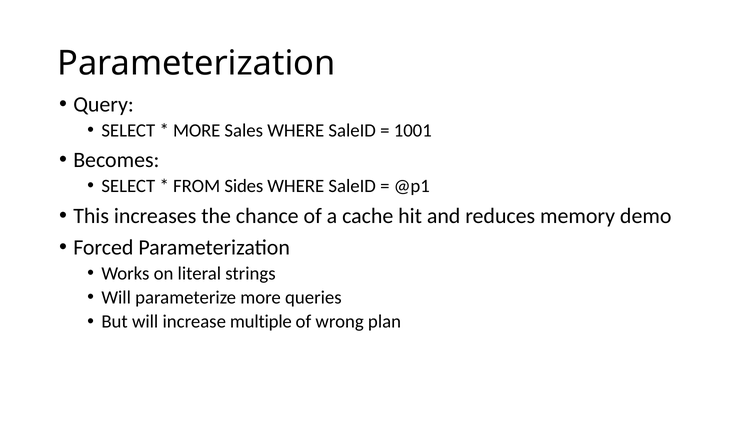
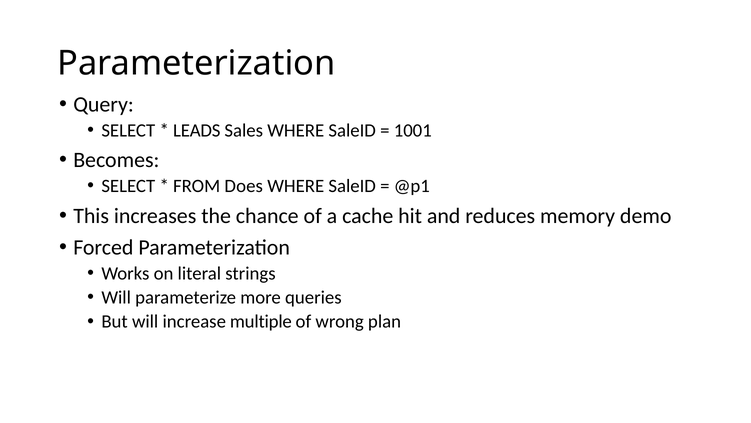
MORE at (197, 130): MORE -> LEADS
Sides: Sides -> Does
